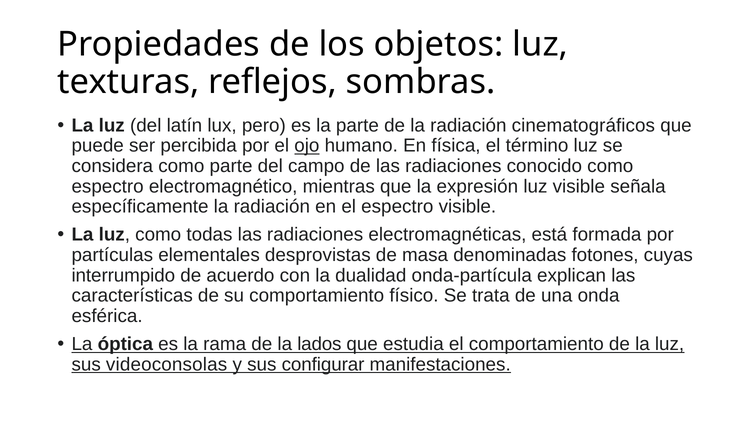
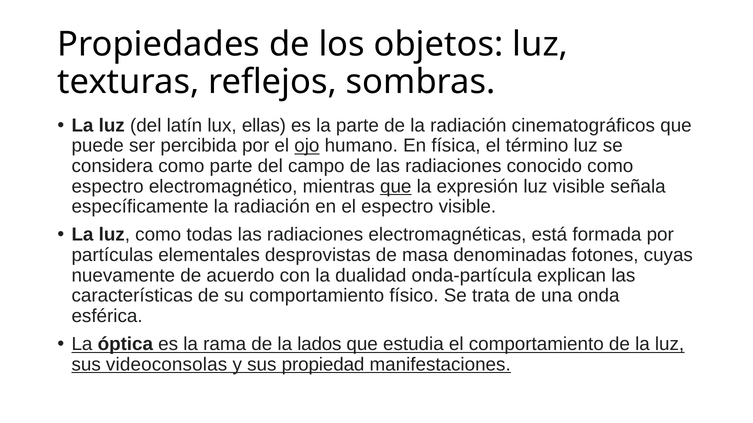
pero: pero -> ellas
que at (396, 187) underline: none -> present
interrumpido: interrumpido -> nuevamente
configurar: configurar -> propiedad
